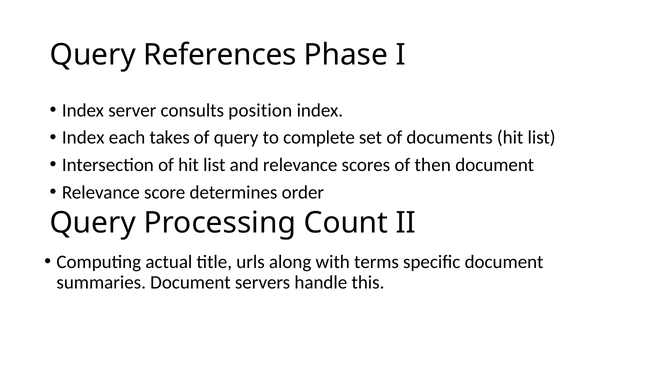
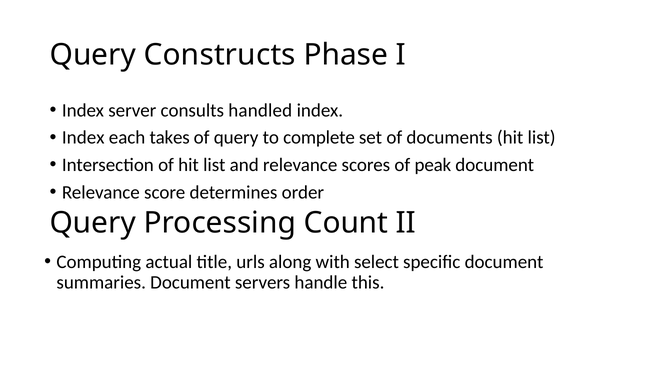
References: References -> Constructs
position: position -> handled
then: then -> peak
terms: terms -> select
